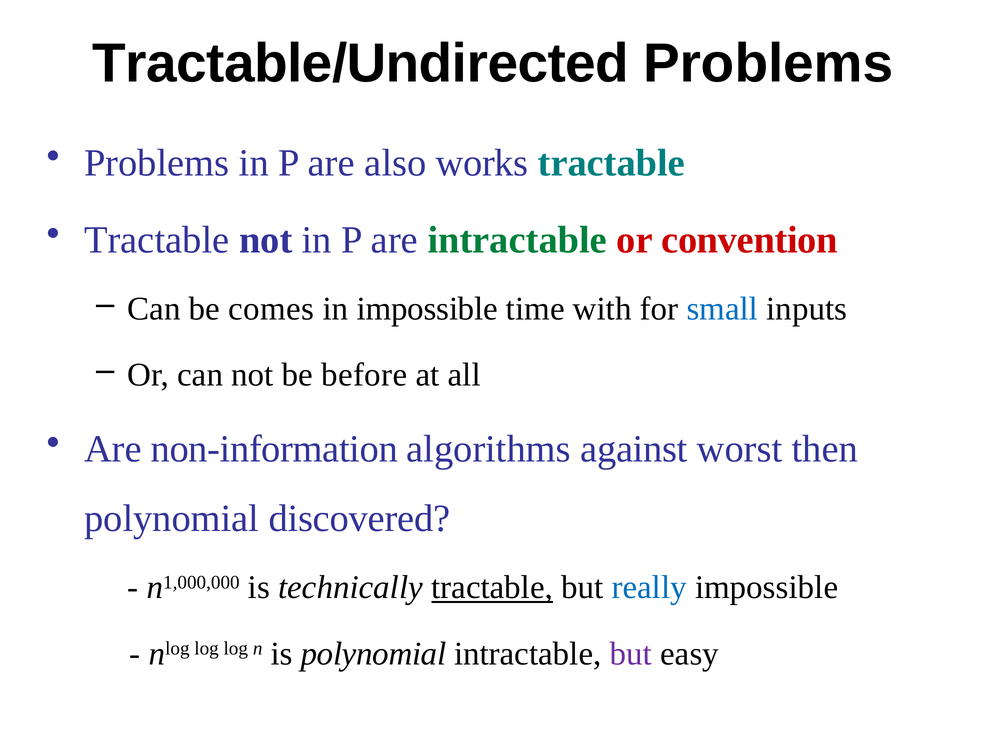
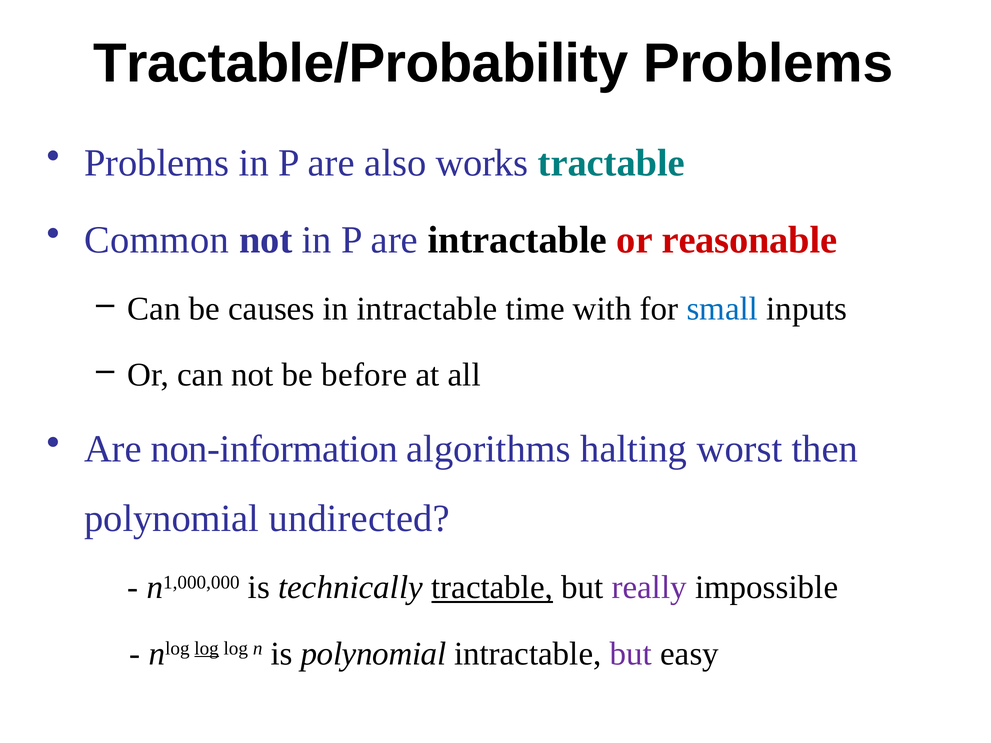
Tractable/Undirected: Tractable/Undirected -> Tractable/Probability
Tractable at (157, 240): Tractable -> Common
intractable at (517, 240) colour: green -> black
convention: convention -> reasonable
comes: comes -> causes
in impossible: impossible -> intractable
against: against -> halting
discovered: discovered -> undirected
really colour: blue -> purple
log at (207, 649) underline: none -> present
